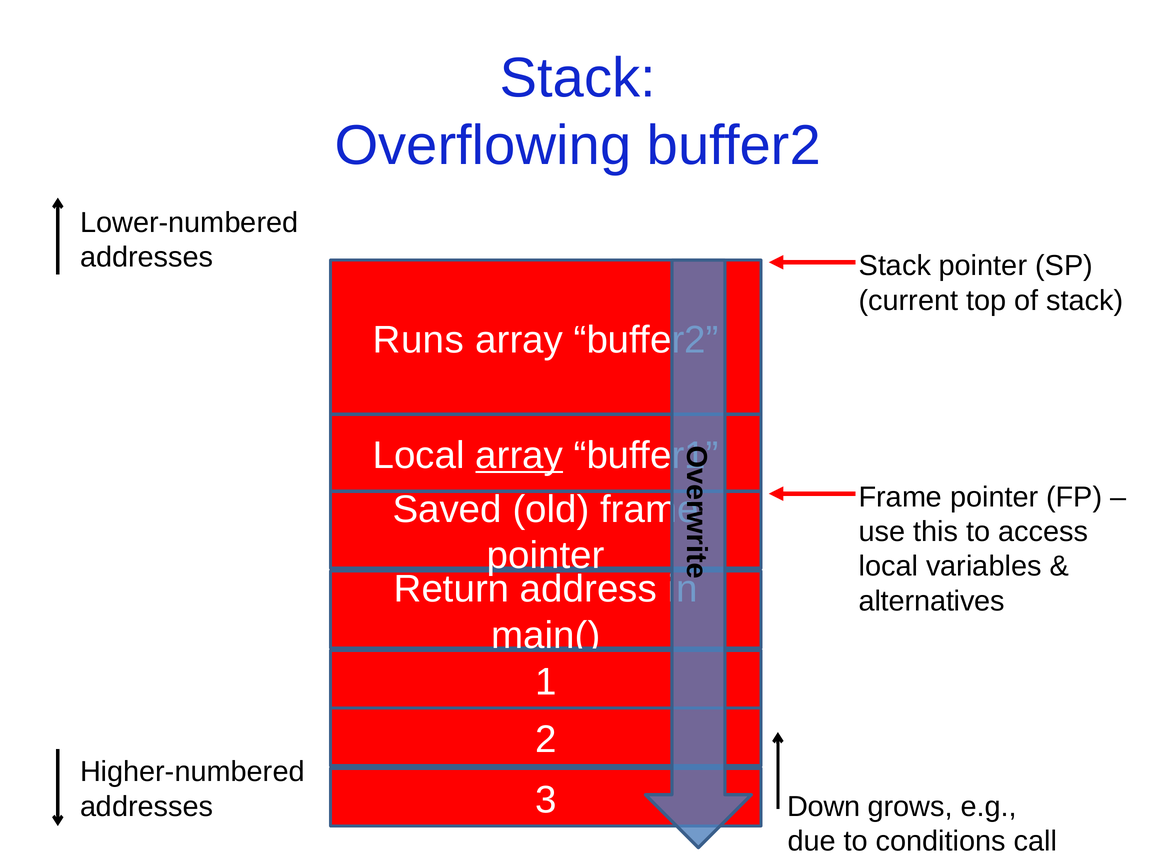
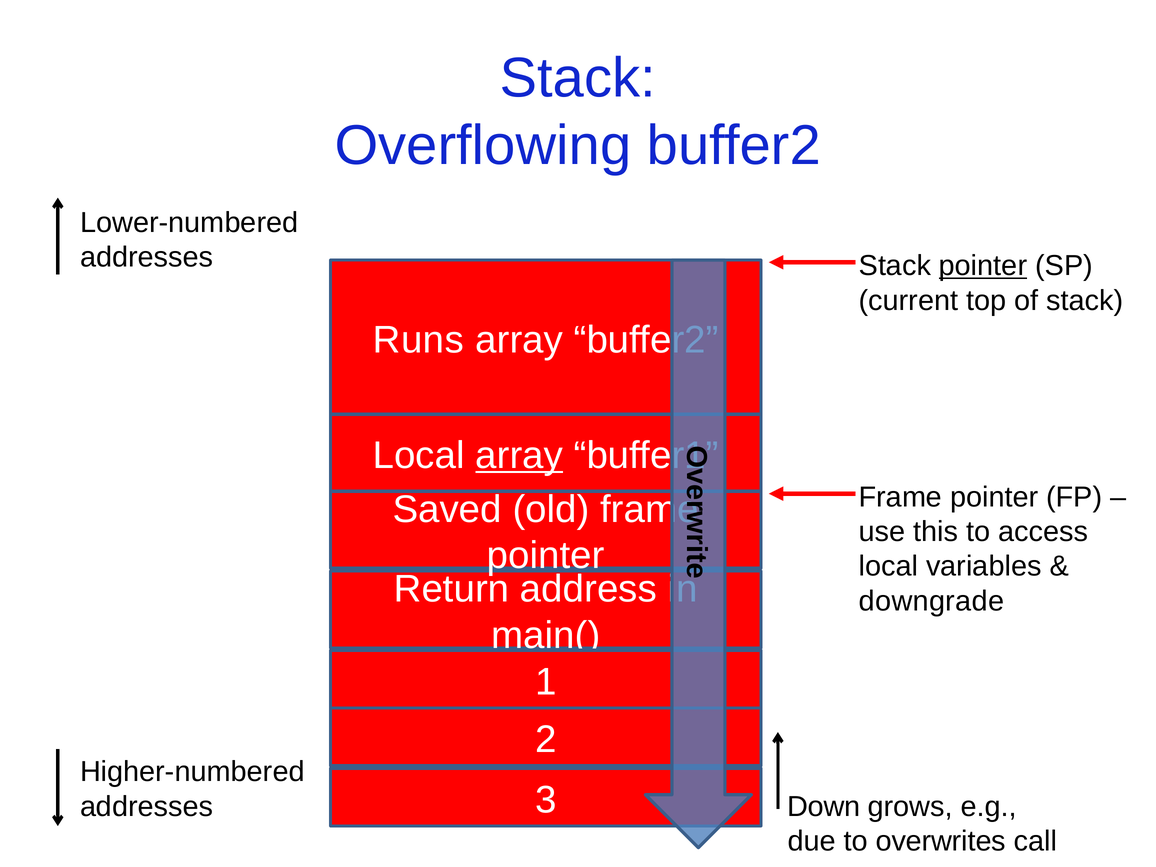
pointer at (983, 266) underline: none -> present
alternatives: alternatives -> downgrade
conditions: conditions -> overwrites
